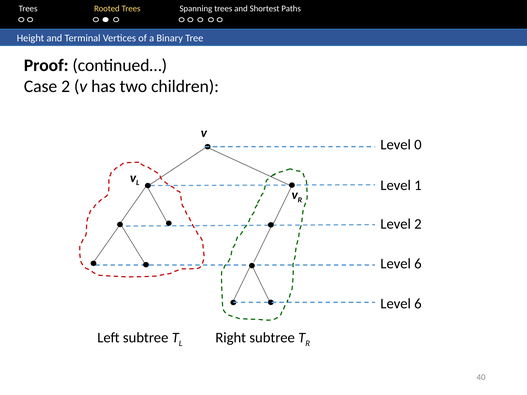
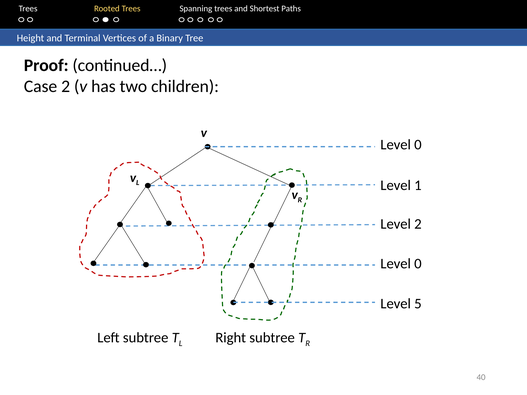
6 at (418, 264): 6 -> 0
6 at (418, 304): 6 -> 5
